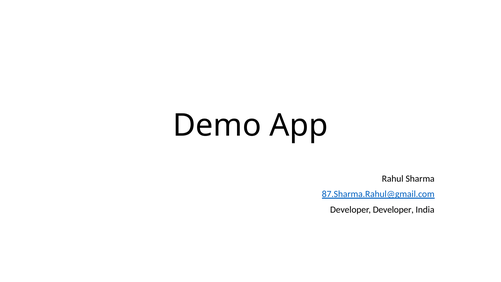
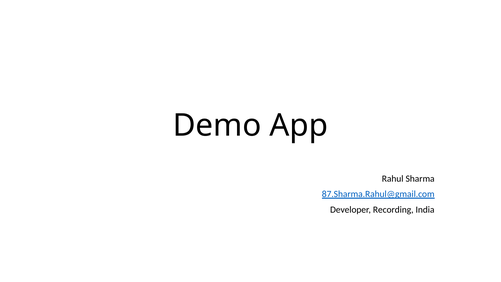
Developer Developer: Developer -> Recording
